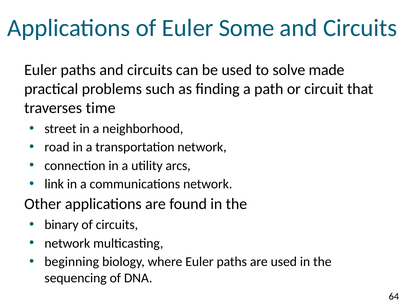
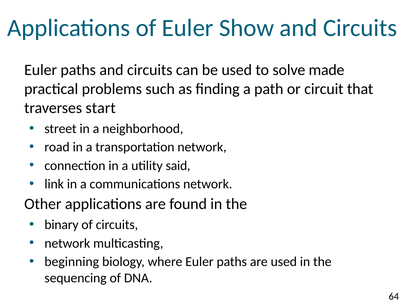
Some: Some -> Show
time: time -> start
arcs: arcs -> said
